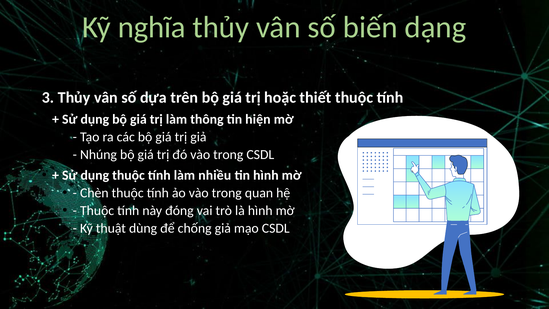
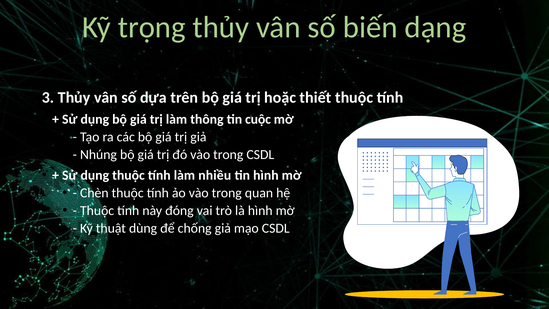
nghĩa: nghĩa -> trọng
hiện: hiện -> cuộc
